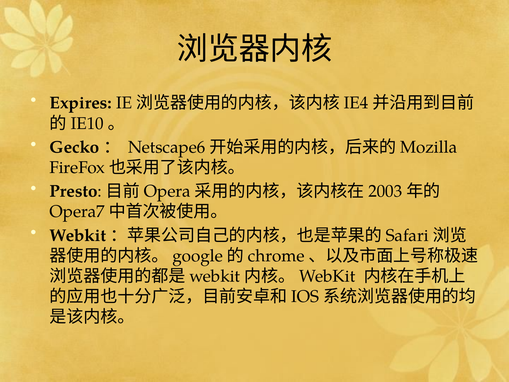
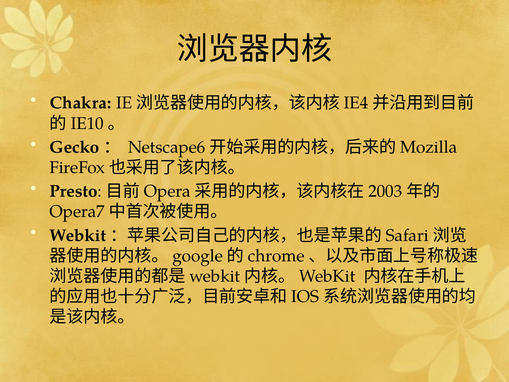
Expires: Expires -> Chakra
